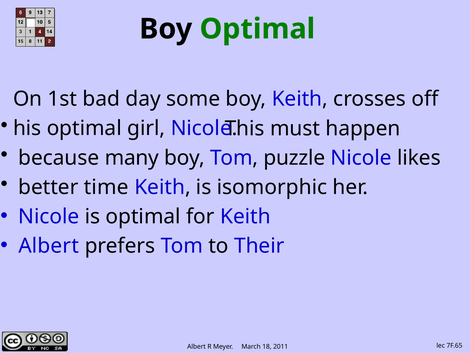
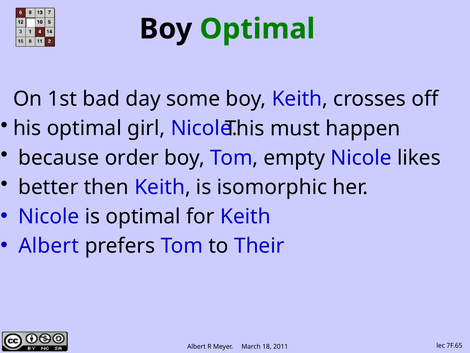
many: many -> order
puzzle: puzzle -> empty
time: time -> then
